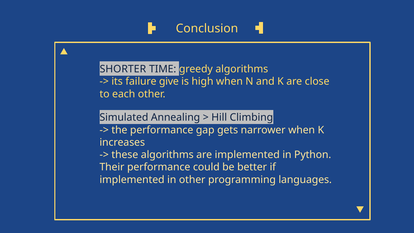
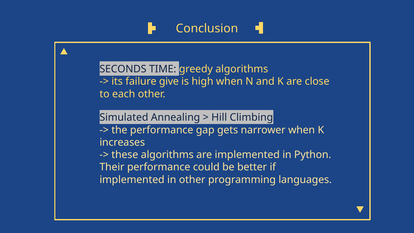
SHORTER: SHORTER -> SECONDS
